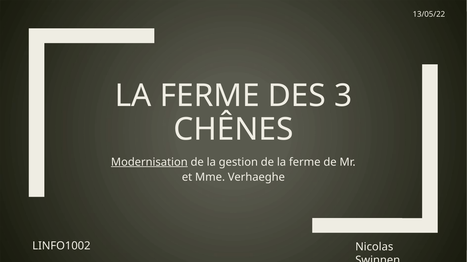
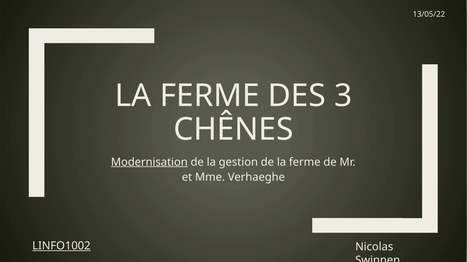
LINFO1002 underline: none -> present
